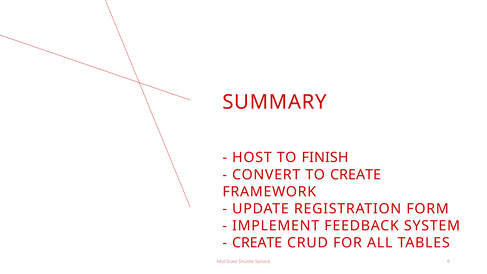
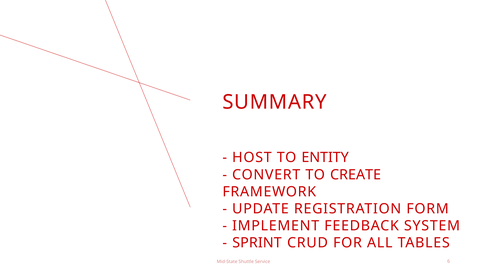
FINISH: FINISH -> ENTITY
CREATE at (257, 243): CREATE -> SPRINT
